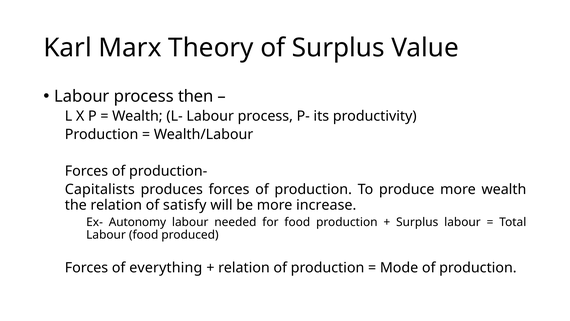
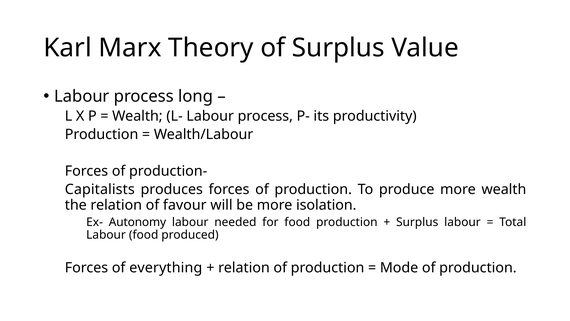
then: then -> long
satisfy: satisfy -> favour
increase: increase -> isolation
